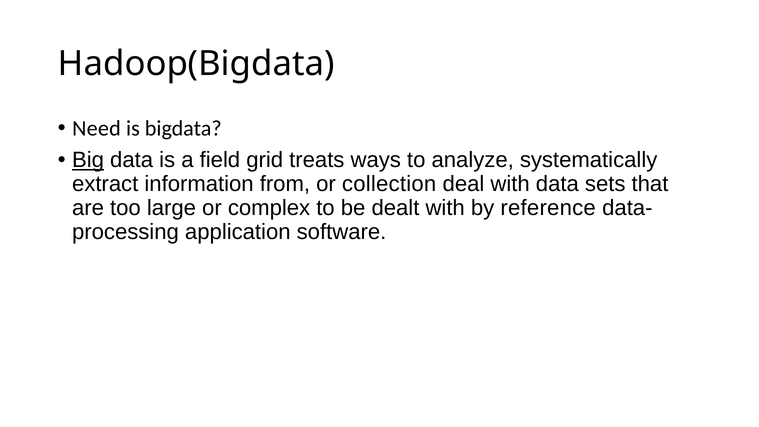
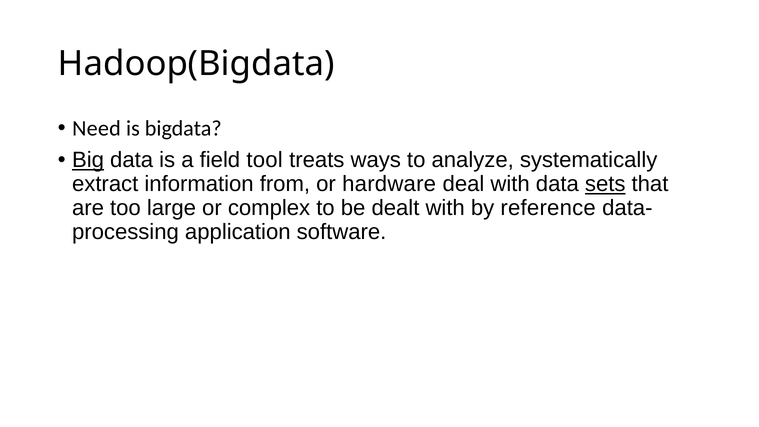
grid: grid -> tool
collection: collection -> hardware
sets underline: none -> present
